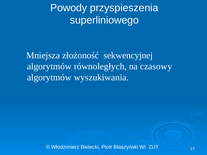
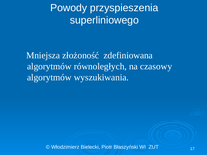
sekwencyjnej: sekwencyjnej -> zdefiniowana
